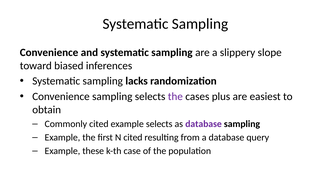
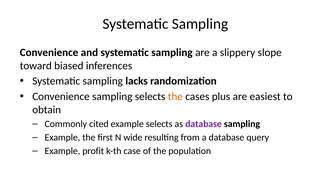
the at (175, 97) colour: purple -> orange
N cited: cited -> wide
these: these -> profit
